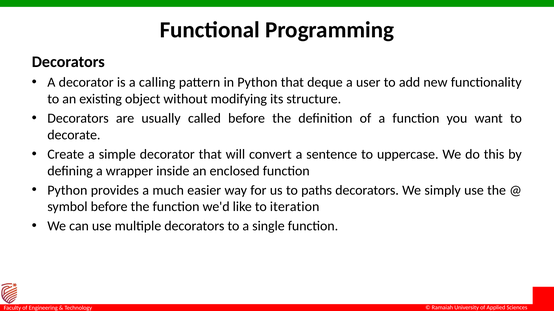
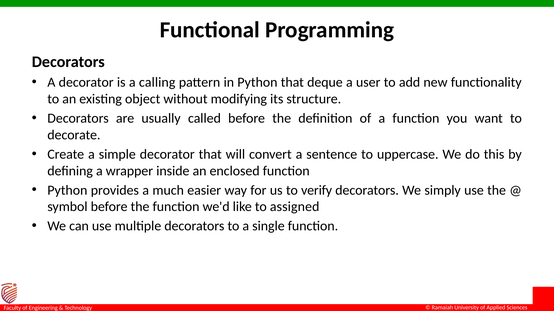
paths: paths -> verify
iteration: iteration -> assigned
